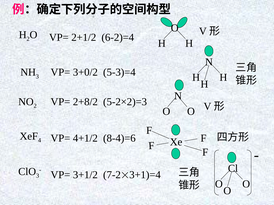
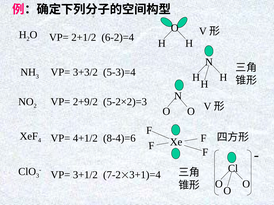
3+0/2: 3+0/2 -> 3+3/2
2+8/2: 2+8/2 -> 2+9/2
